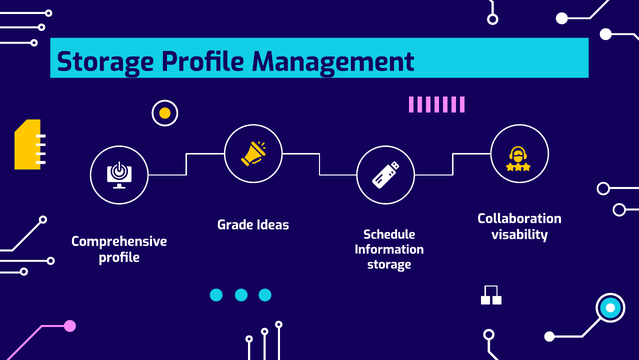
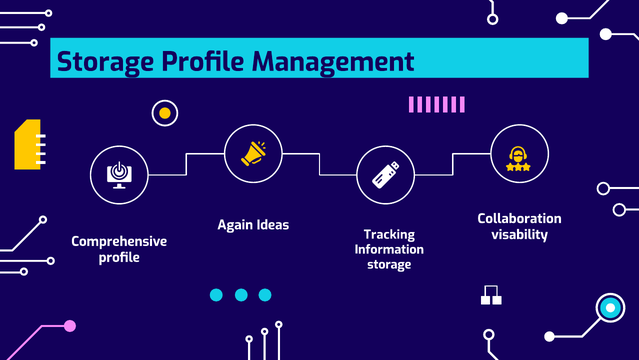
Grade: Grade -> Again
Schedule: Schedule -> Tracking
